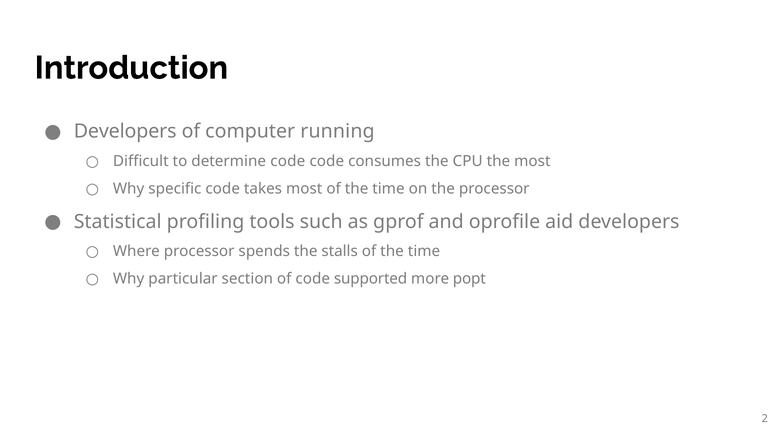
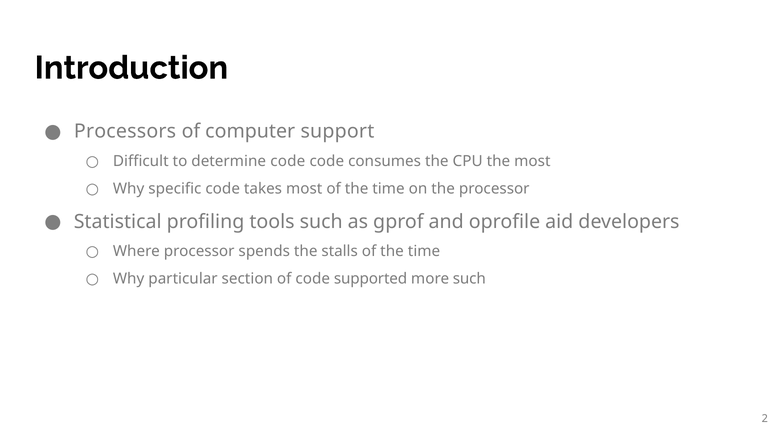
Developers at (125, 132): Developers -> Processors
running: running -> support
more popt: popt -> such
